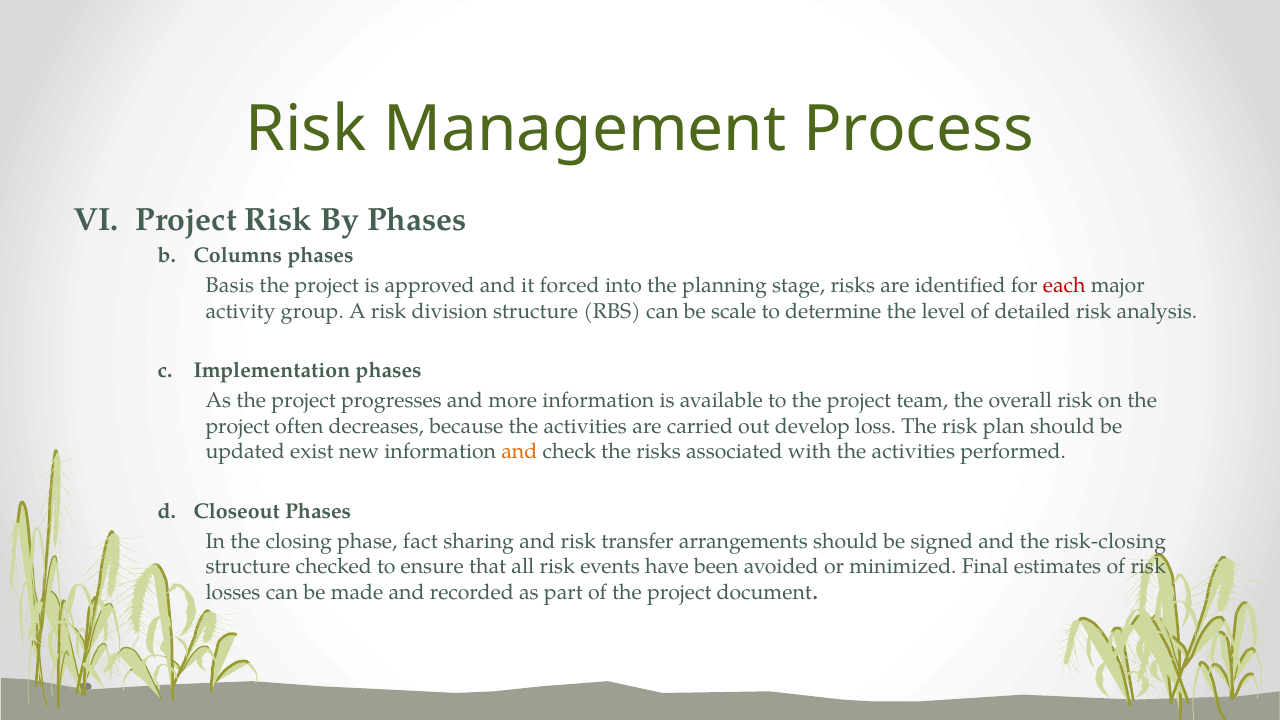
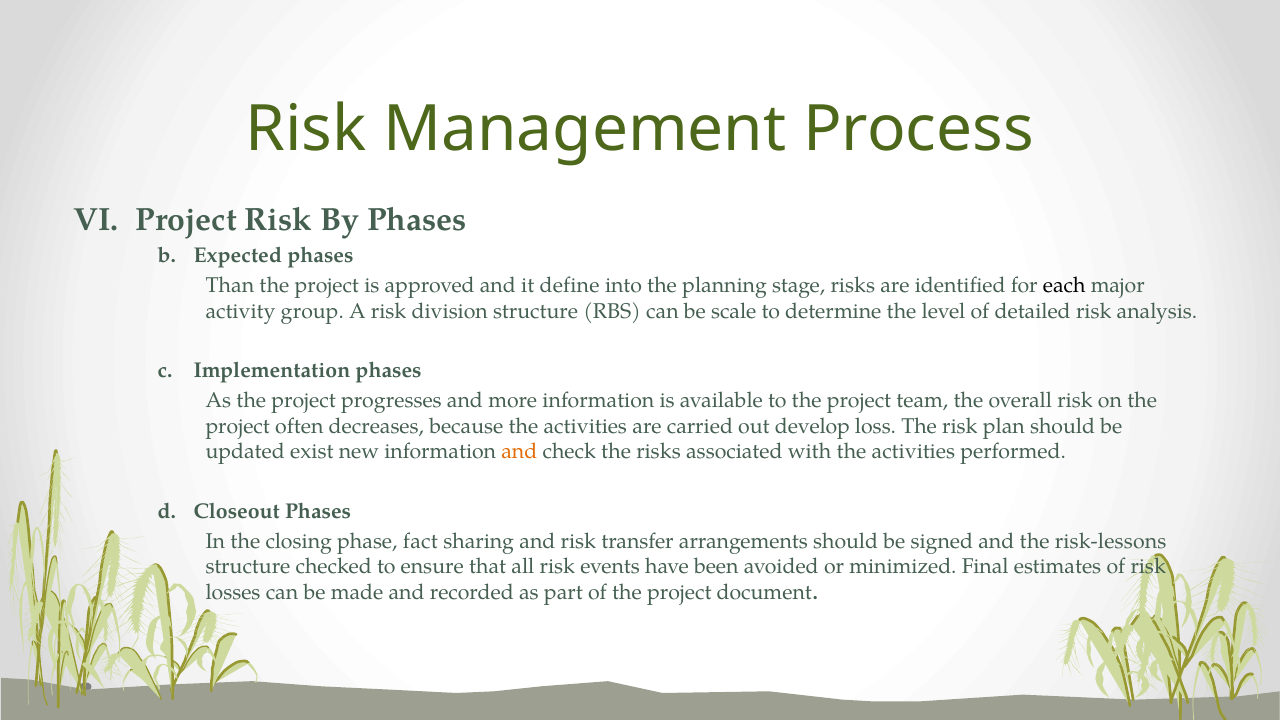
Columns: Columns -> Expected
Basis: Basis -> Than
forced: forced -> define
each colour: red -> black
risk-closing: risk-closing -> risk-lessons
